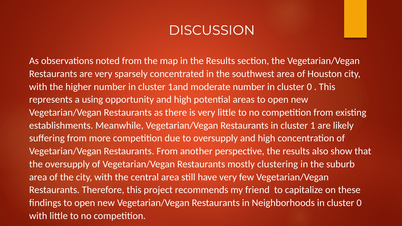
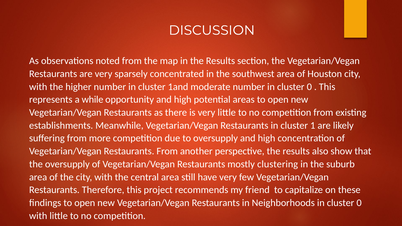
using: using -> while
